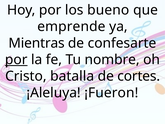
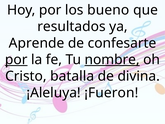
emprende: emprende -> resultados
Mientras: Mientras -> Aprende
nombre underline: none -> present
cortes: cortes -> divina
